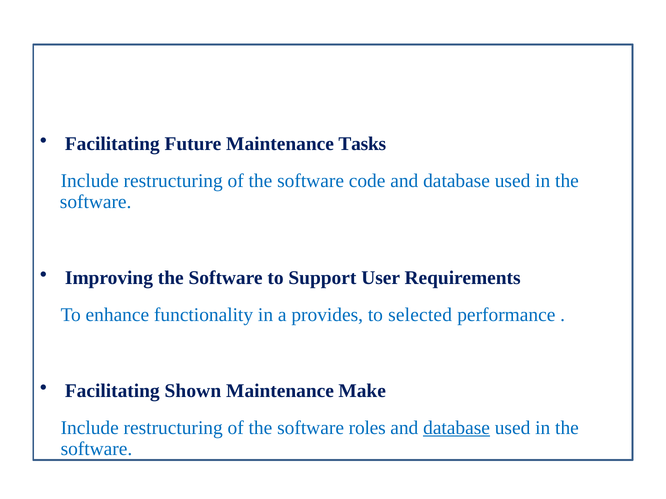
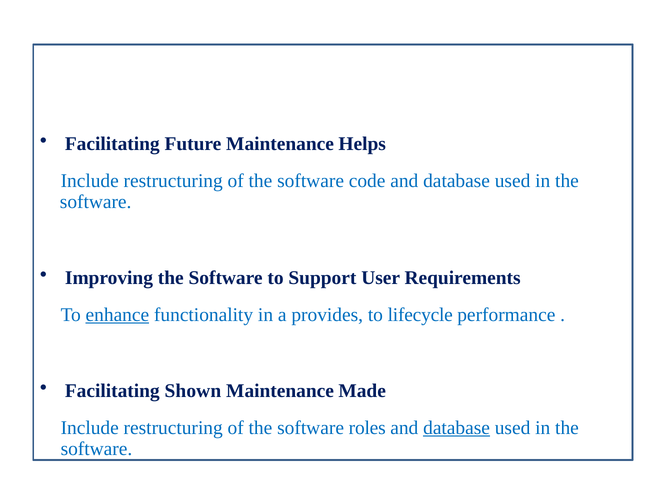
Tasks: Tasks -> Helps
enhance underline: none -> present
selected: selected -> lifecycle
Make: Make -> Made
